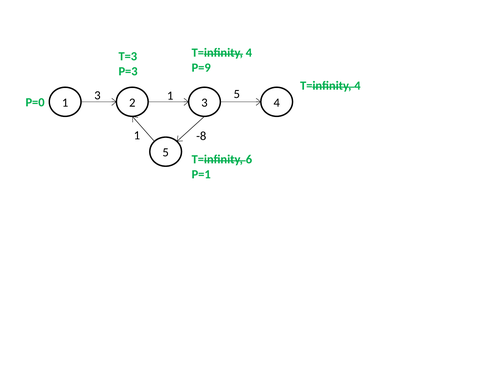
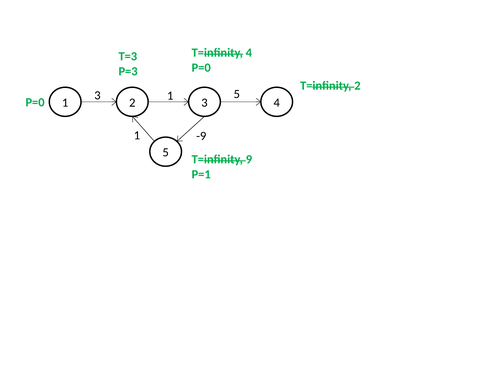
P=9 at (201, 68): P=9 -> P=0
4 at (357, 86): 4 -> 2
-8: -8 -> -9
6: 6 -> 9
